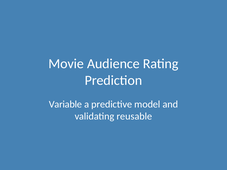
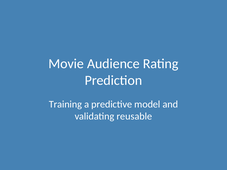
Variable: Variable -> Training
